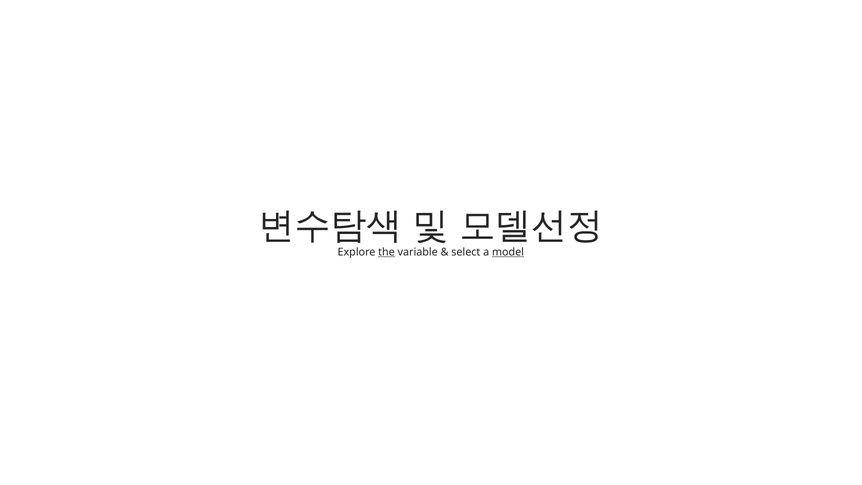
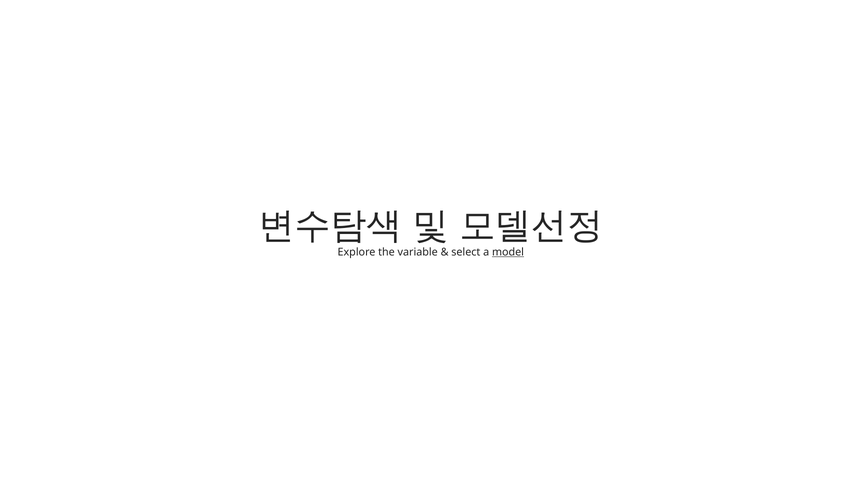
the underline: present -> none
